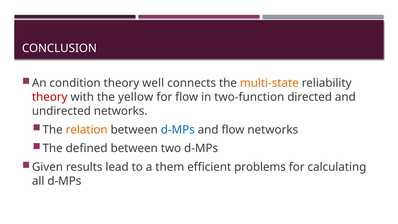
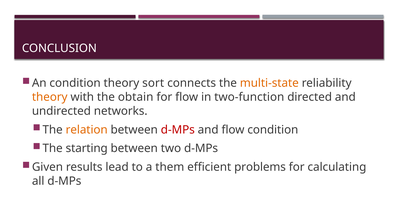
well: well -> sort
theory at (50, 97) colour: red -> orange
yellow: yellow -> obtain
d-MPs at (178, 130) colour: blue -> red
flow networks: networks -> condition
defined: defined -> starting
